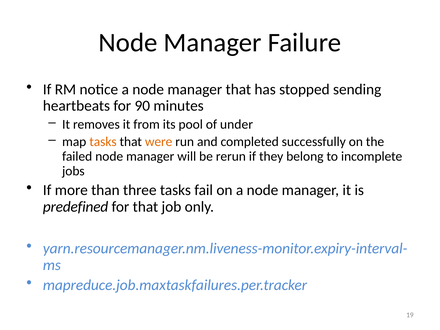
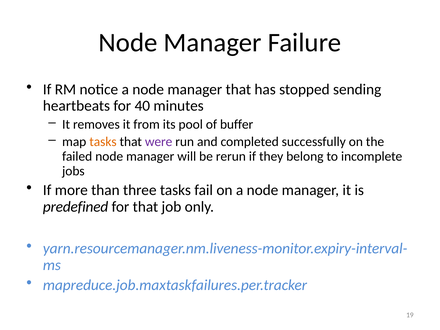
90: 90 -> 40
under: under -> buffer
were colour: orange -> purple
